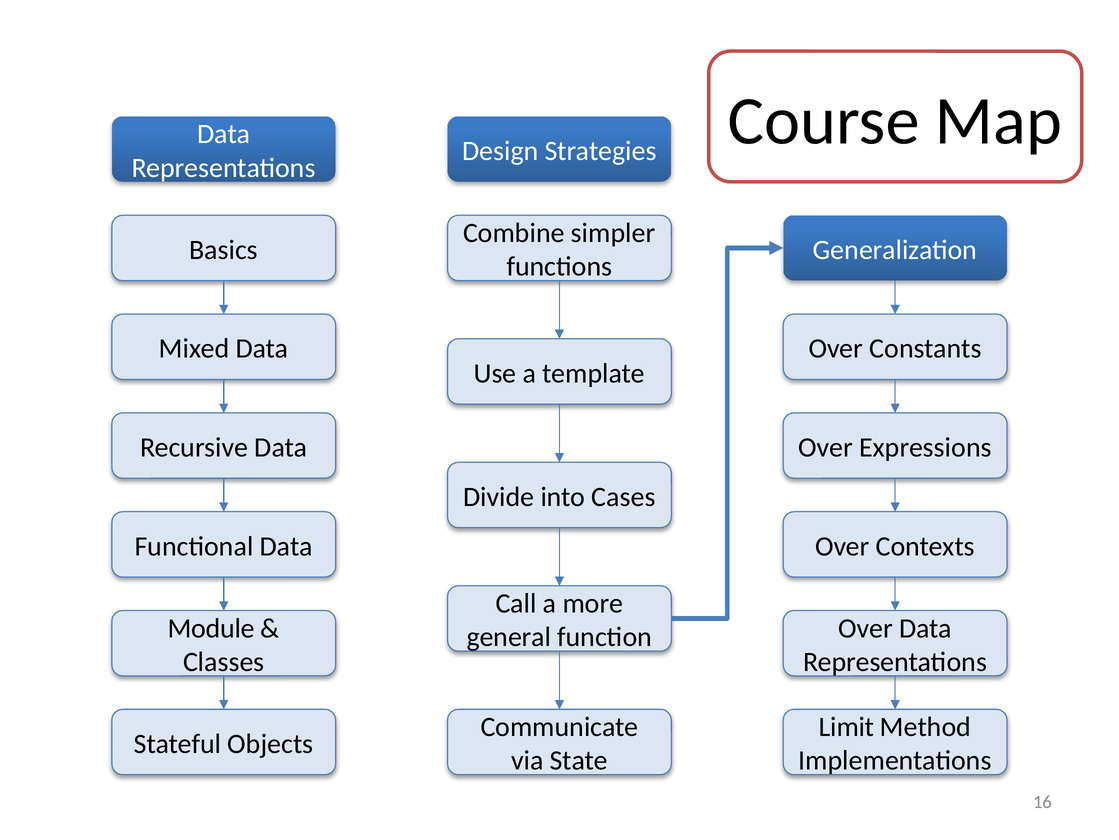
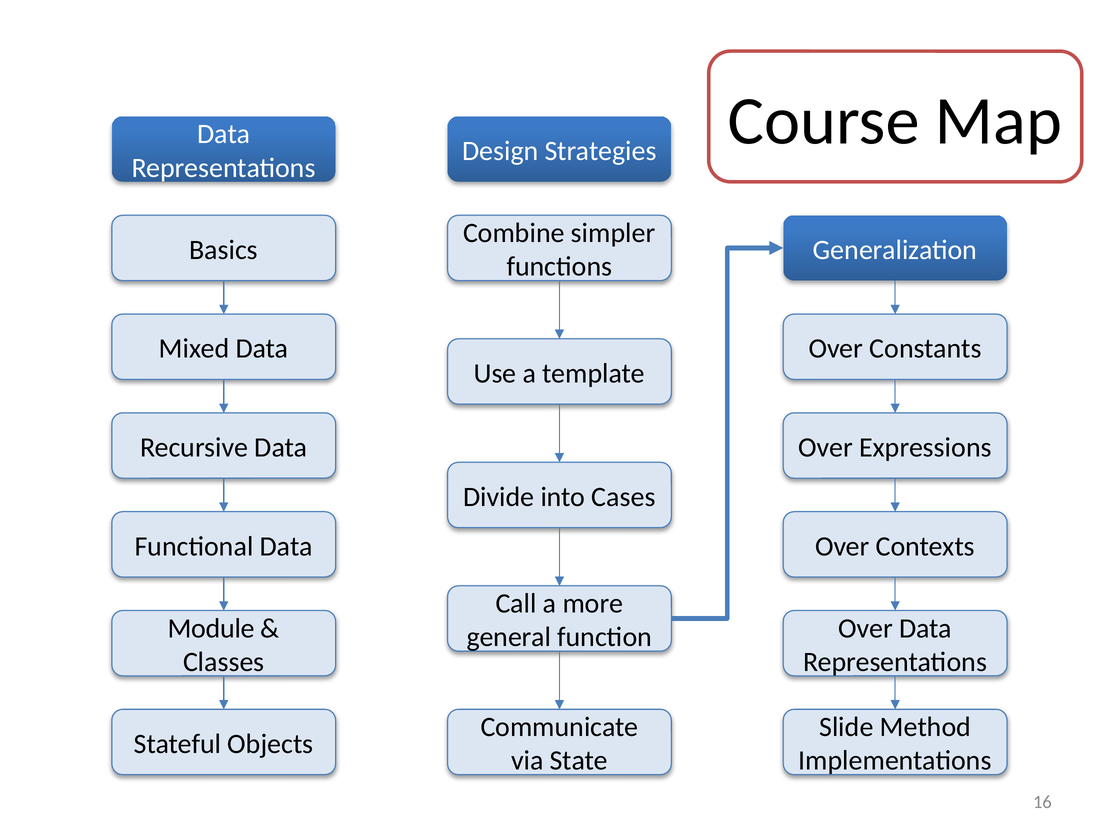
Limit: Limit -> Slide
